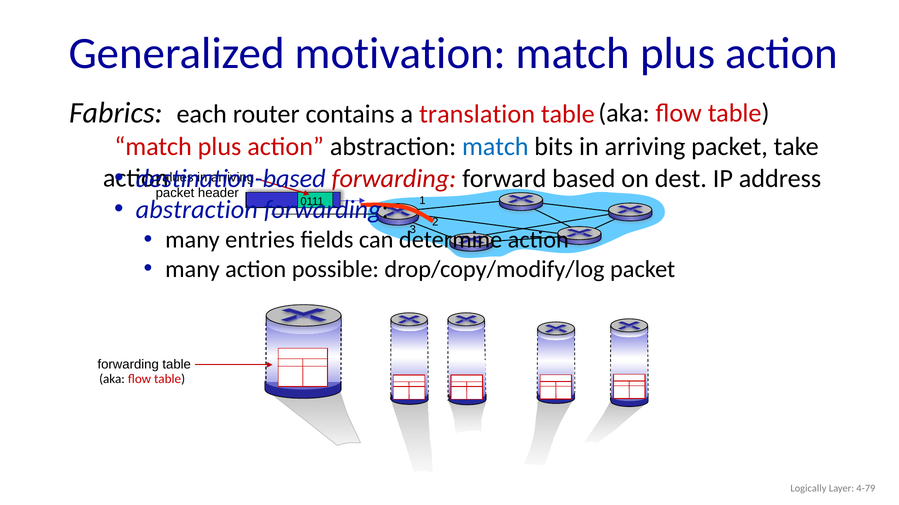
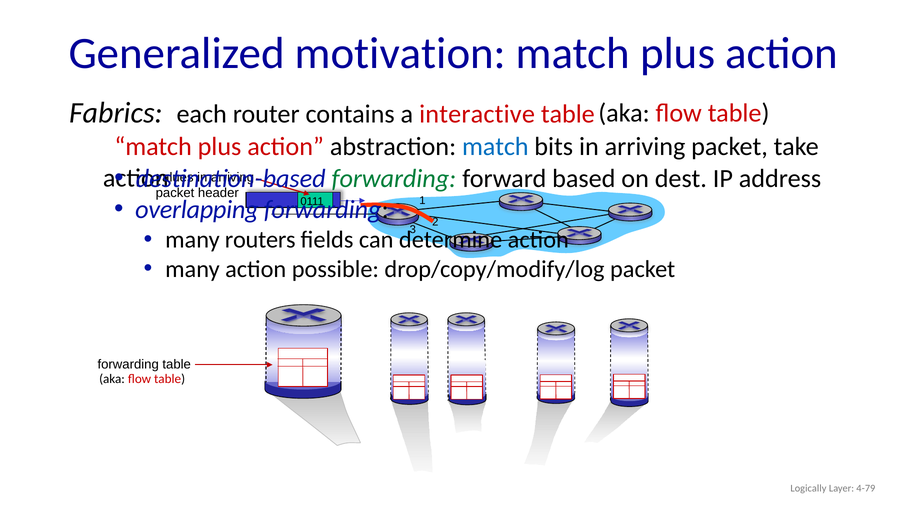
translation: translation -> interactive
forwarding at (394, 179) colour: red -> green
abstraction at (197, 210): abstraction -> overlapping
entries: entries -> routers
